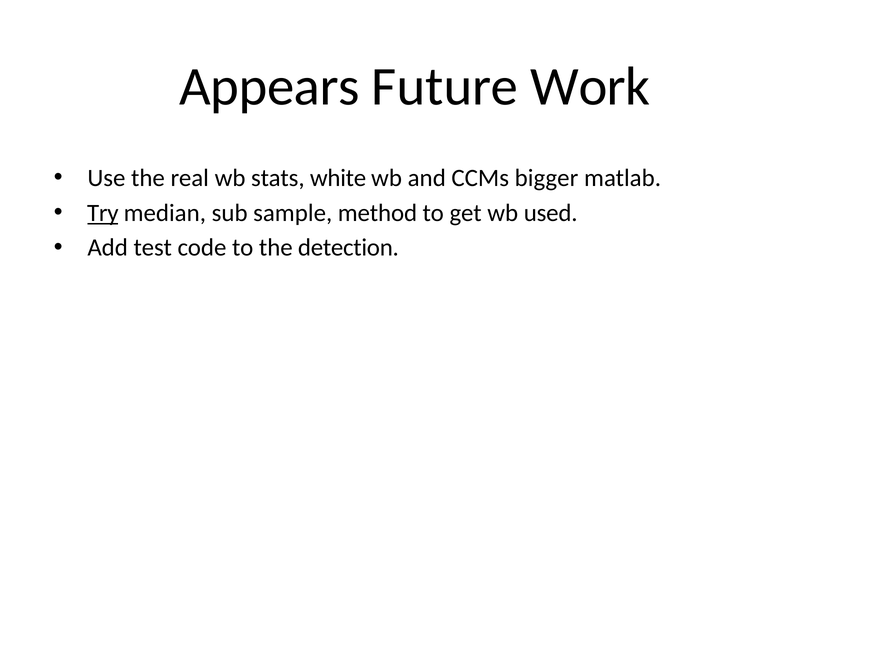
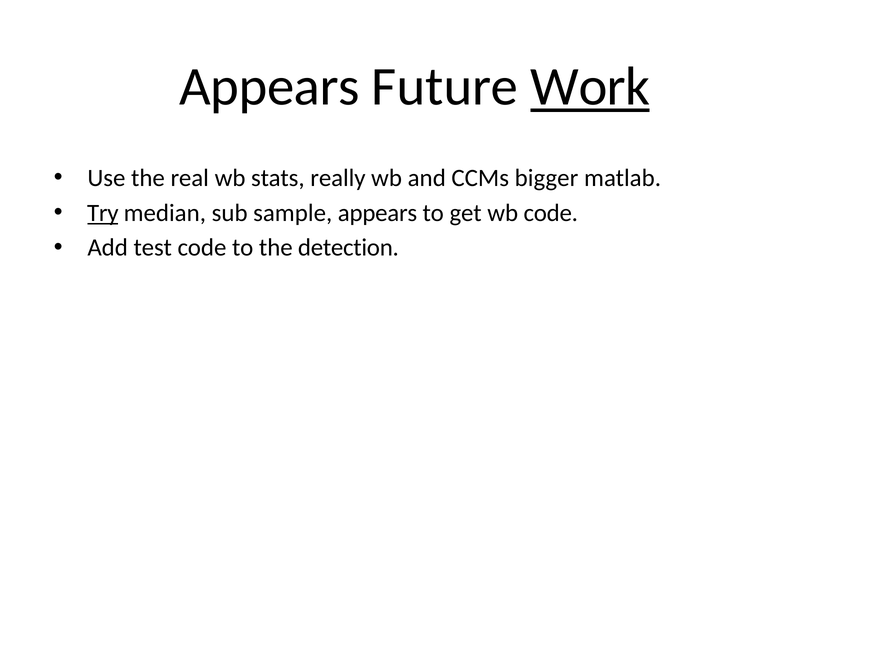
Work underline: none -> present
white: white -> really
sample method: method -> appears
wb used: used -> code
